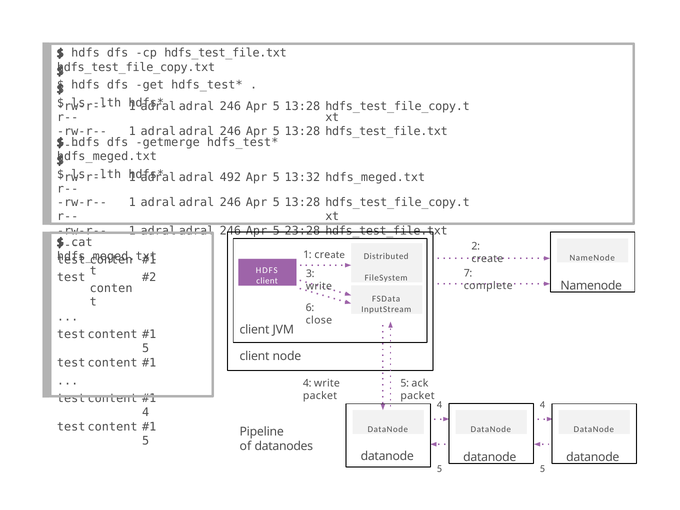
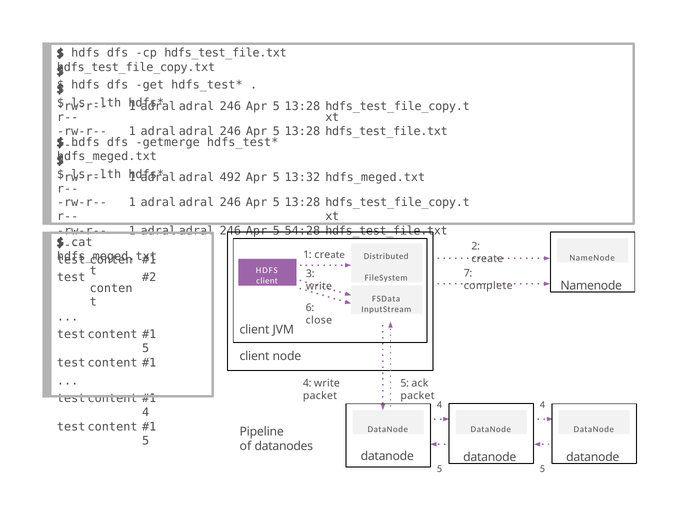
23:28: 23:28 -> 54:28
